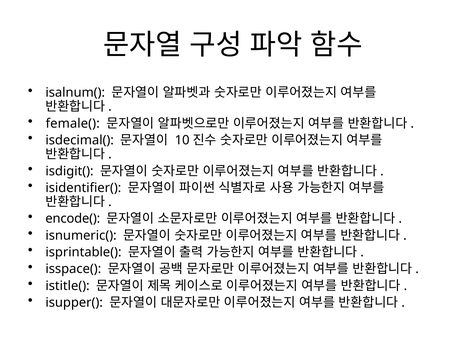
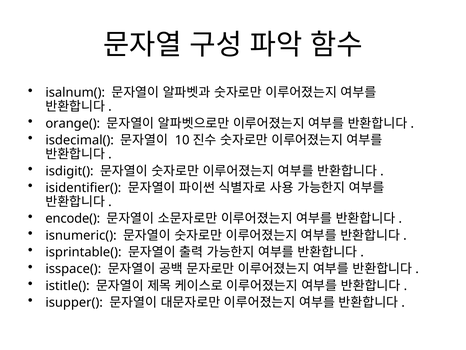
female(: female( -> orange(
